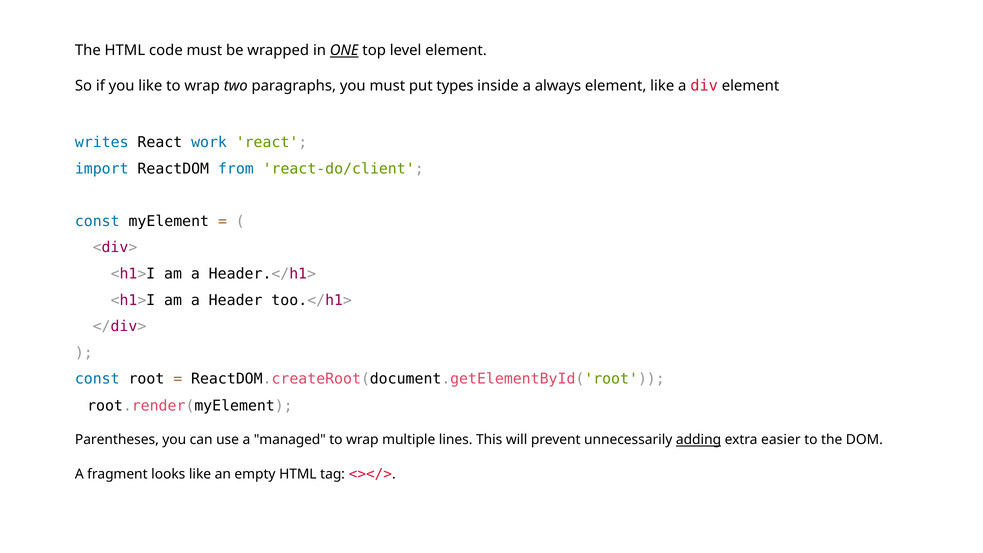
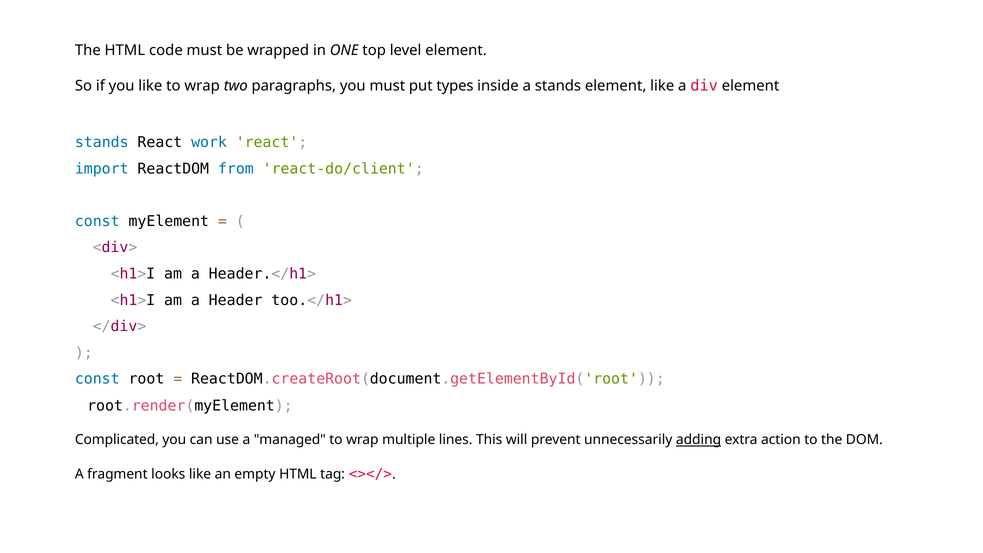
ONE underline: present -> none
a always: always -> stands
writes at (102, 142): writes -> stands
Parentheses: Parentheses -> Complicated
easier: easier -> action
